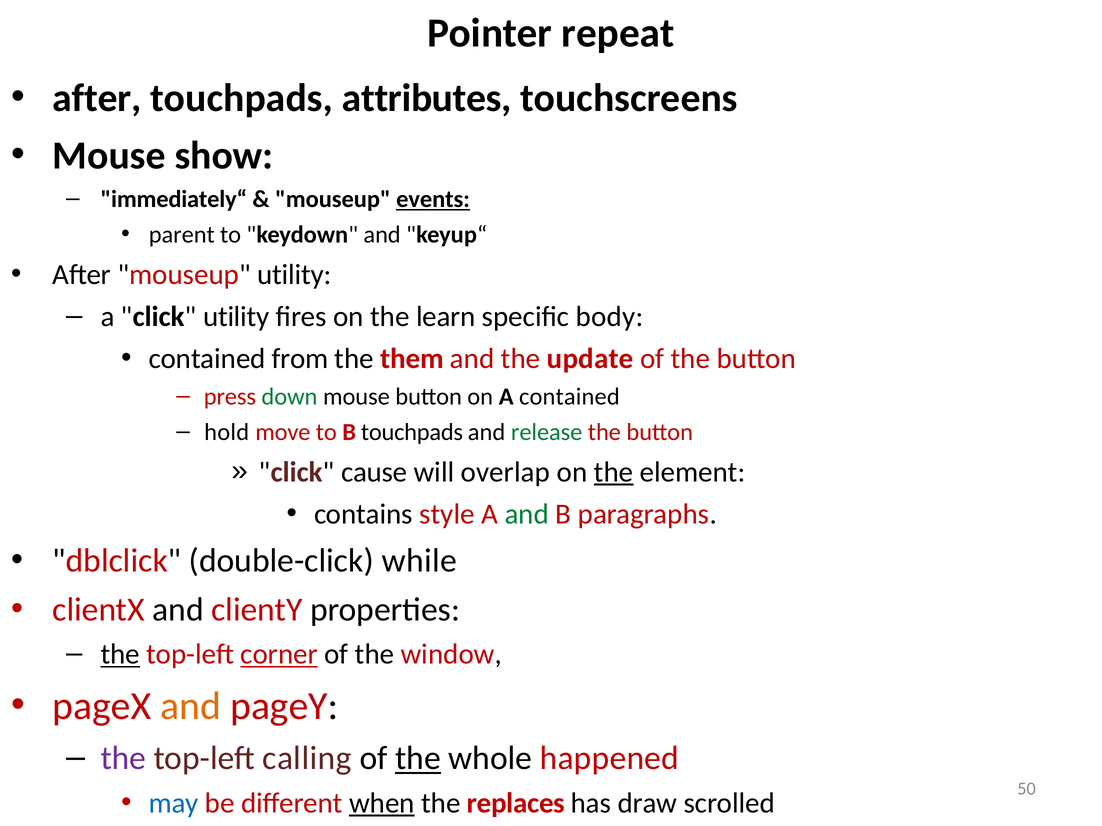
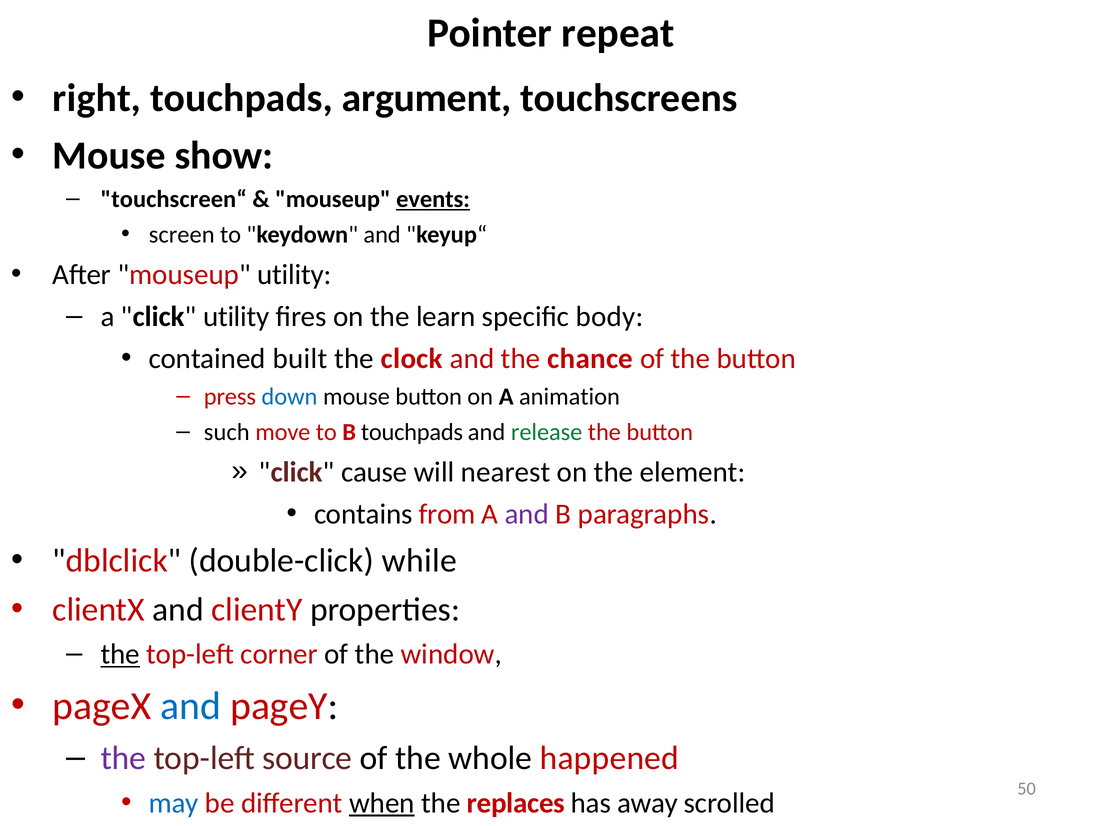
after at (97, 98): after -> right
attributes: attributes -> argument
immediately“: immediately“ -> touchscreen“
parent: parent -> screen
from: from -> built
them: them -> clock
update: update -> chance
down colour: green -> blue
A contained: contained -> animation
hold: hold -> such
overlap: overlap -> nearest
the at (614, 472) underline: present -> none
style: style -> from
and at (527, 515) colour: green -> purple
corner underline: present -> none
and at (191, 707) colour: orange -> blue
calling: calling -> source
the at (418, 759) underline: present -> none
draw: draw -> away
